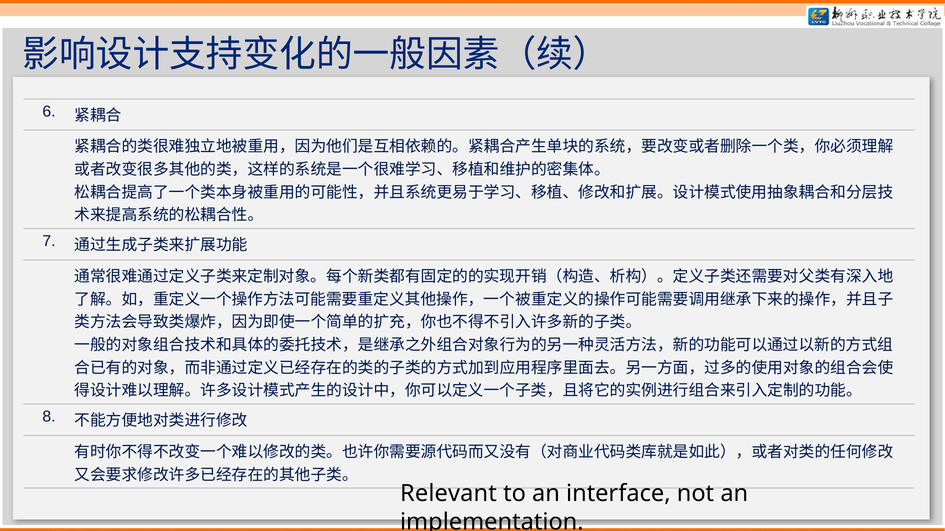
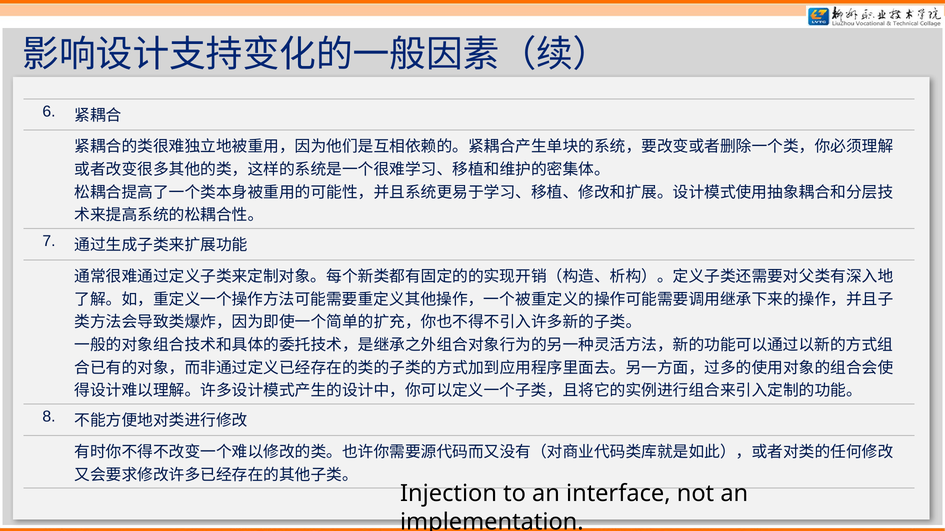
Relevant: Relevant -> Injection
